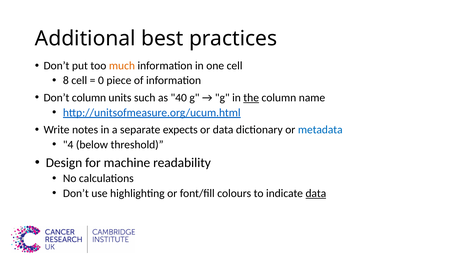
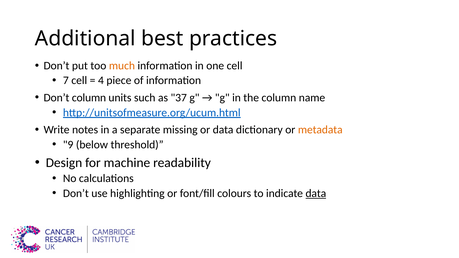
8: 8 -> 7
0: 0 -> 4
40: 40 -> 37
the underline: present -> none
expects: expects -> missing
metadata colour: blue -> orange
4: 4 -> 9
